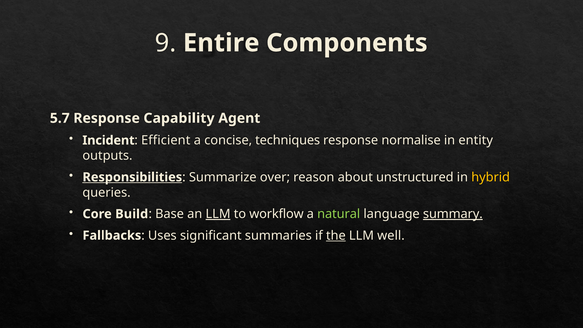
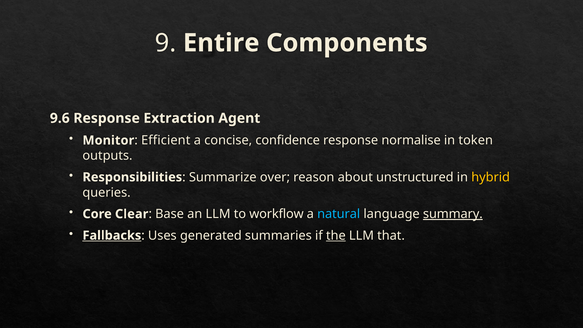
5.7: 5.7 -> 9.6
Capability: Capability -> Extraction
Incident: Incident -> Monitor
techniques: techniques -> confidence
entity: entity -> token
Responsibilities underline: present -> none
Build: Build -> Clear
LLM at (218, 214) underline: present -> none
natural colour: light green -> light blue
Fallbacks underline: none -> present
significant: significant -> generated
well: well -> that
